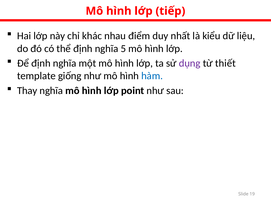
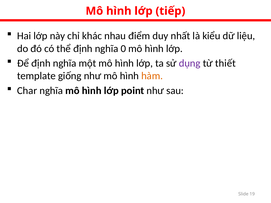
5: 5 -> 0
hàm colour: blue -> orange
Thay: Thay -> Char
